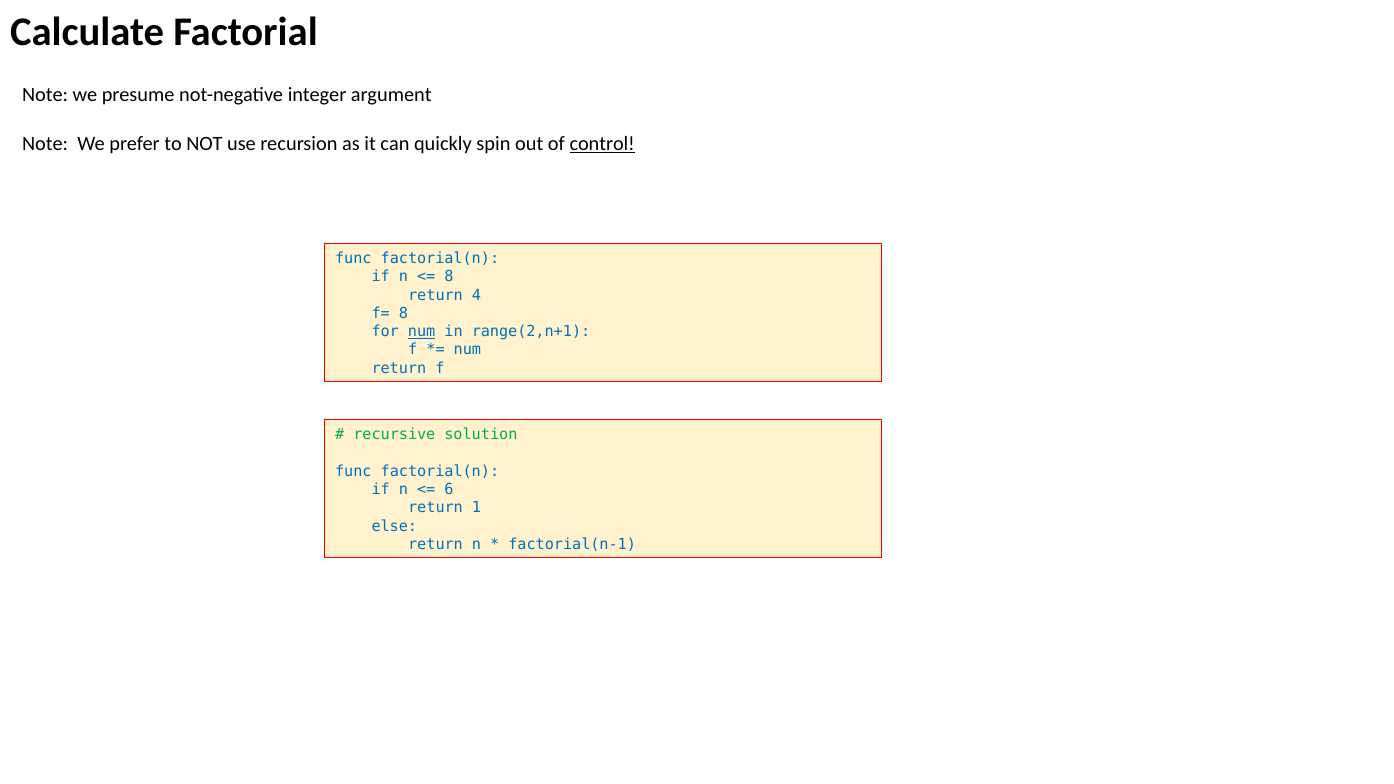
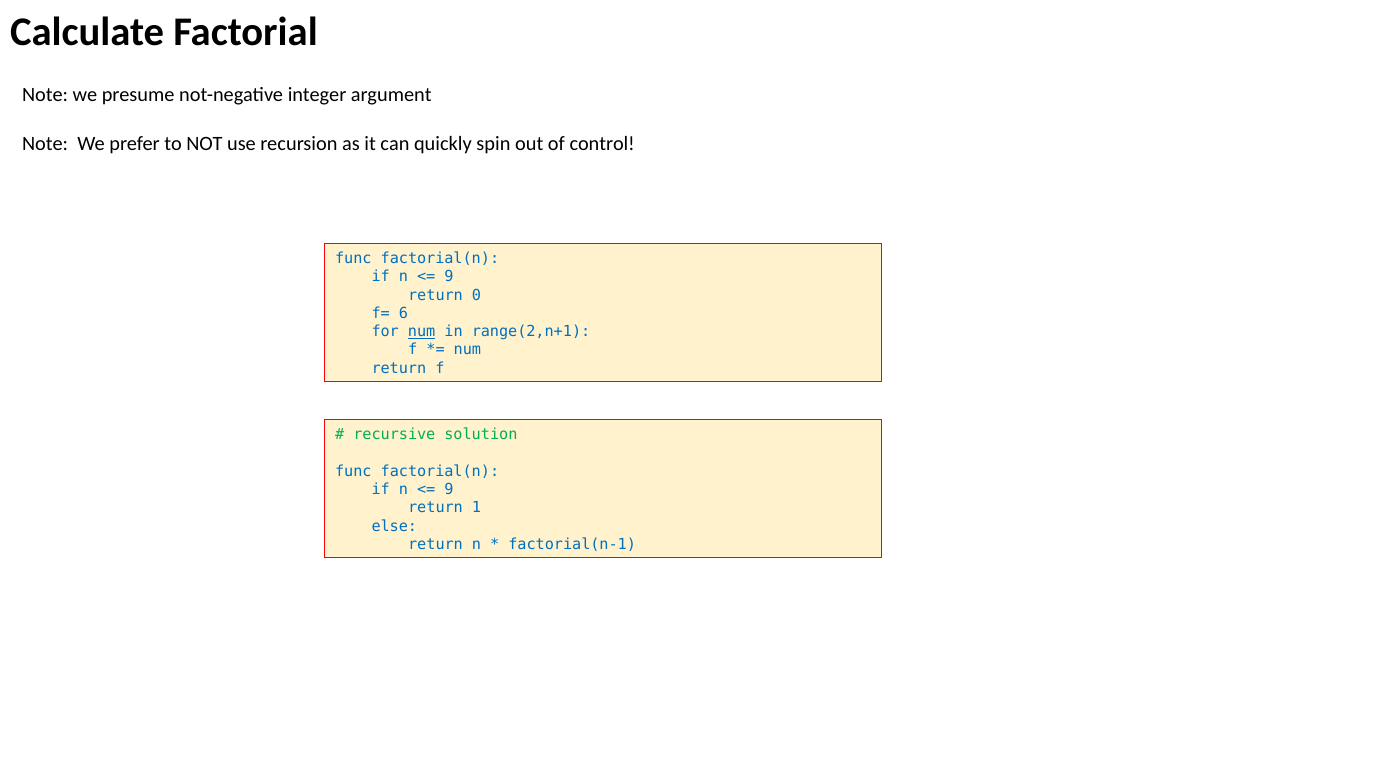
control underline: present -> none
8 at (449, 277): 8 -> 9
4: 4 -> 0
f= 8: 8 -> 6
6 at (449, 490): 6 -> 9
